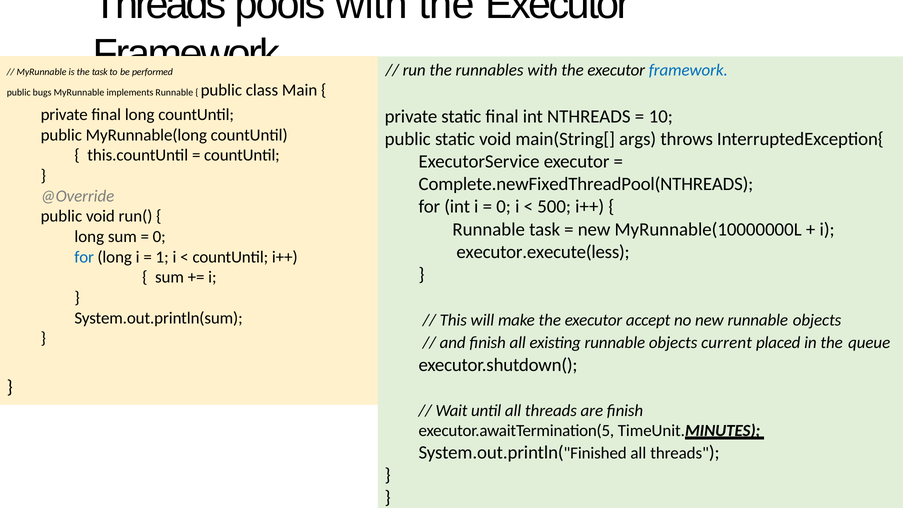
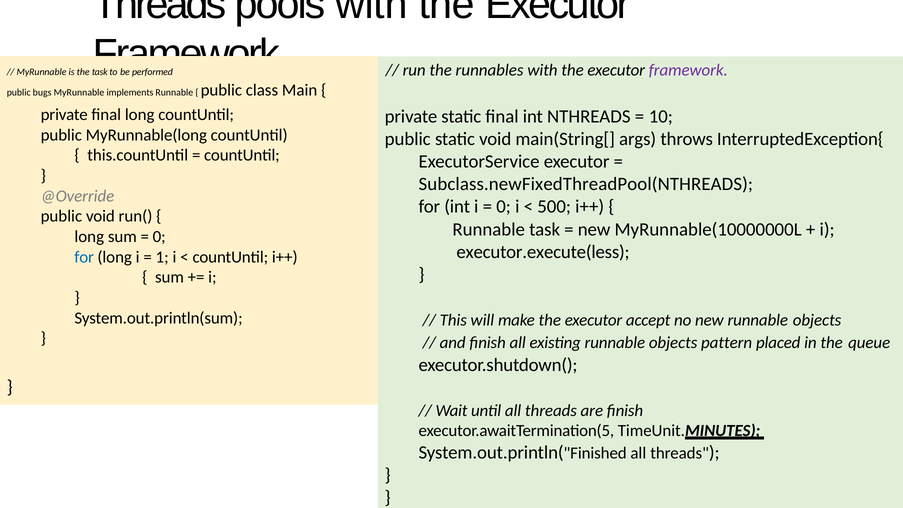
framework at (688, 70) colour: blue -> purple
Complete.newFixedThreadPool(NTHREADS: Complete.newFixedThreadPool(NTHREADS -> Subclass.newFixedThreadPool(NTHREADS
current: current -> pattern
